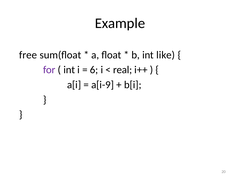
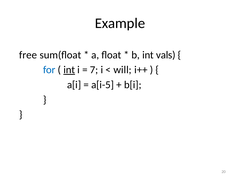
like: like -> vals
for colour: purple -> blue
int at (69, 70) underline: none -> present
6: 6 -> 7
real: real -> will
a[i-9: a[i-9 -> a[i-5
